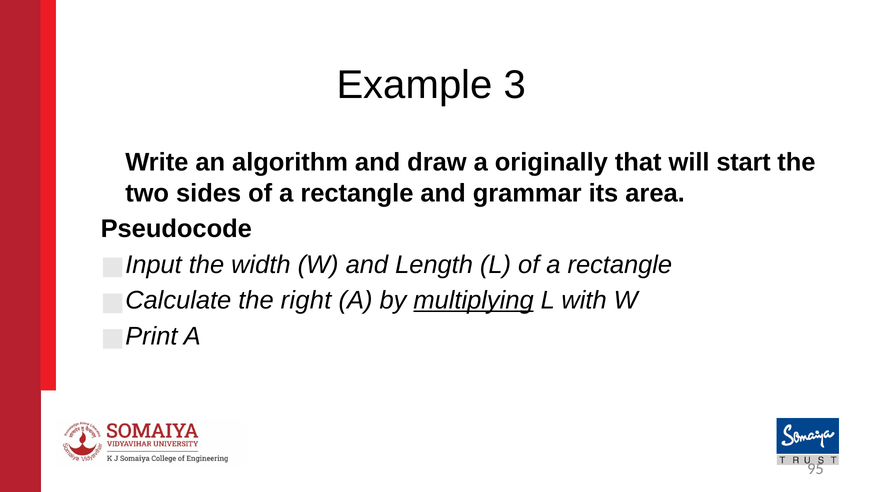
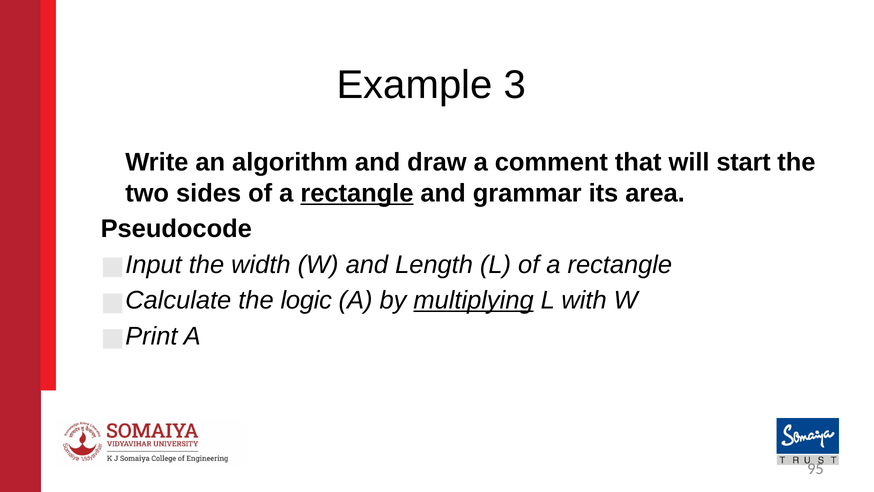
originally: originally -> comment
rectangle at (357, 193) underline: none -> present
right: right -> logic
